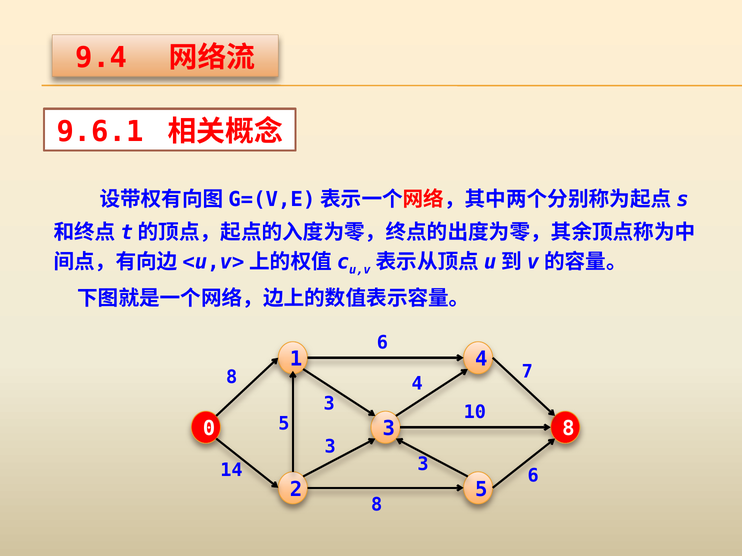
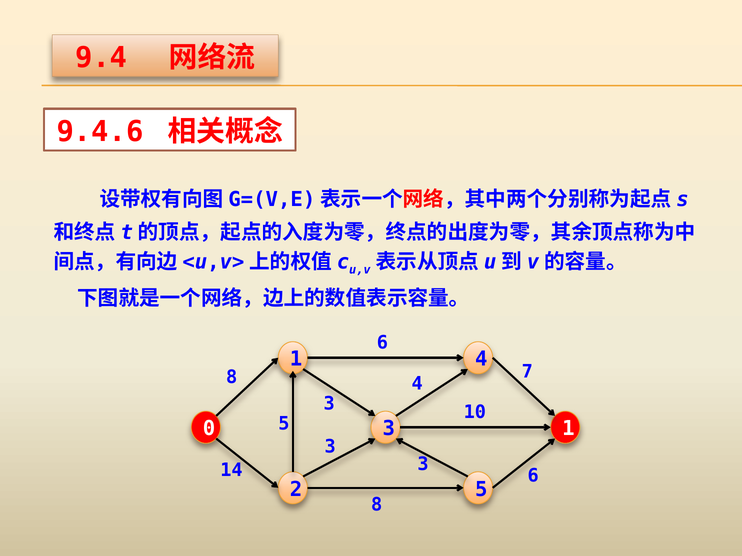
9.6.1: 9.6.1 -> 9.4.6
8 at (568, 429): 8 -> 1
